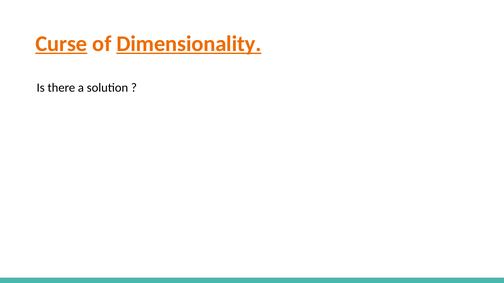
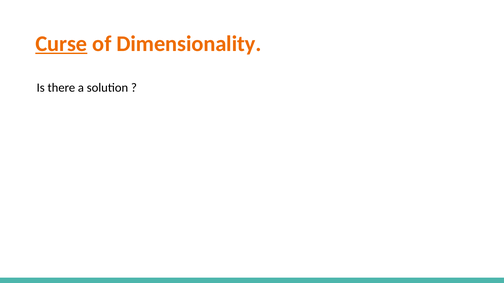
Dimensionality underline: present -> none
